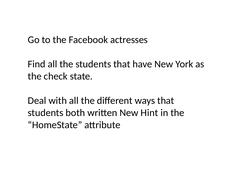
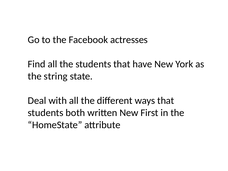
check: check -> string
Hint: Hint -> First
